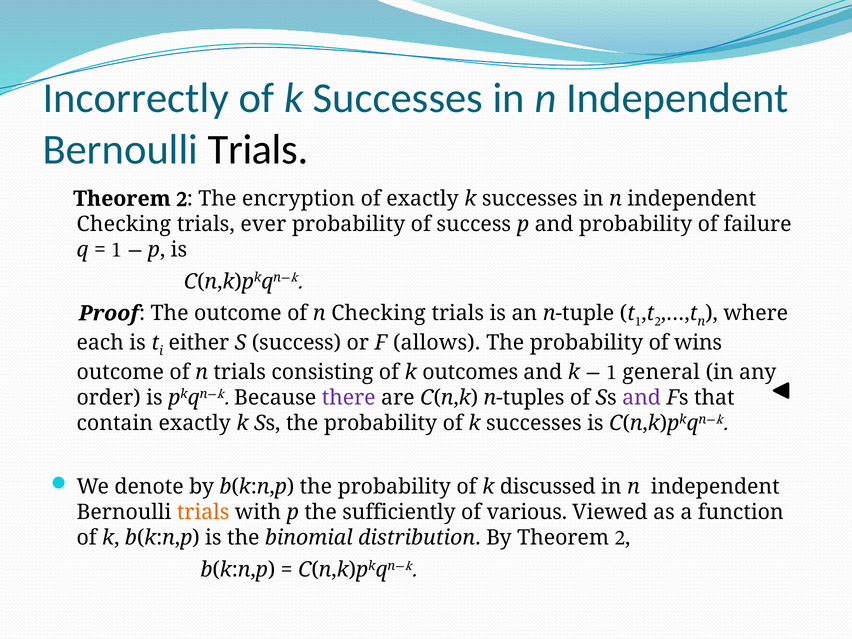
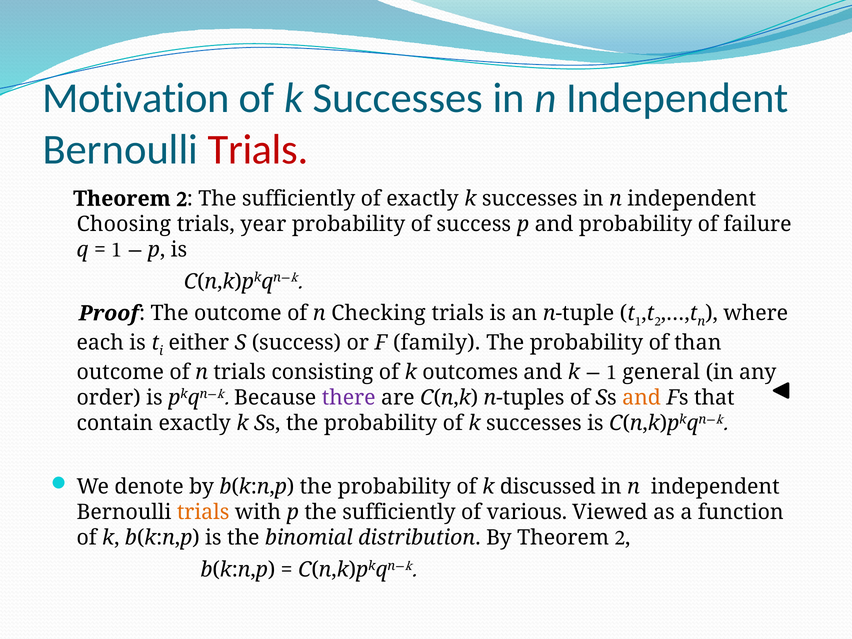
Incorrectly: Incorrectly -> Motivation
Trials at (258, 149) colour: black -> red
encryption at (298, 199): encryption -> sufficiently
Checking at (124, 224): Checking -> Choosing
ever: ever -> year
allows: allows -> family
wins: wins -> than
and at (642, 398) colour: purple -> orange
